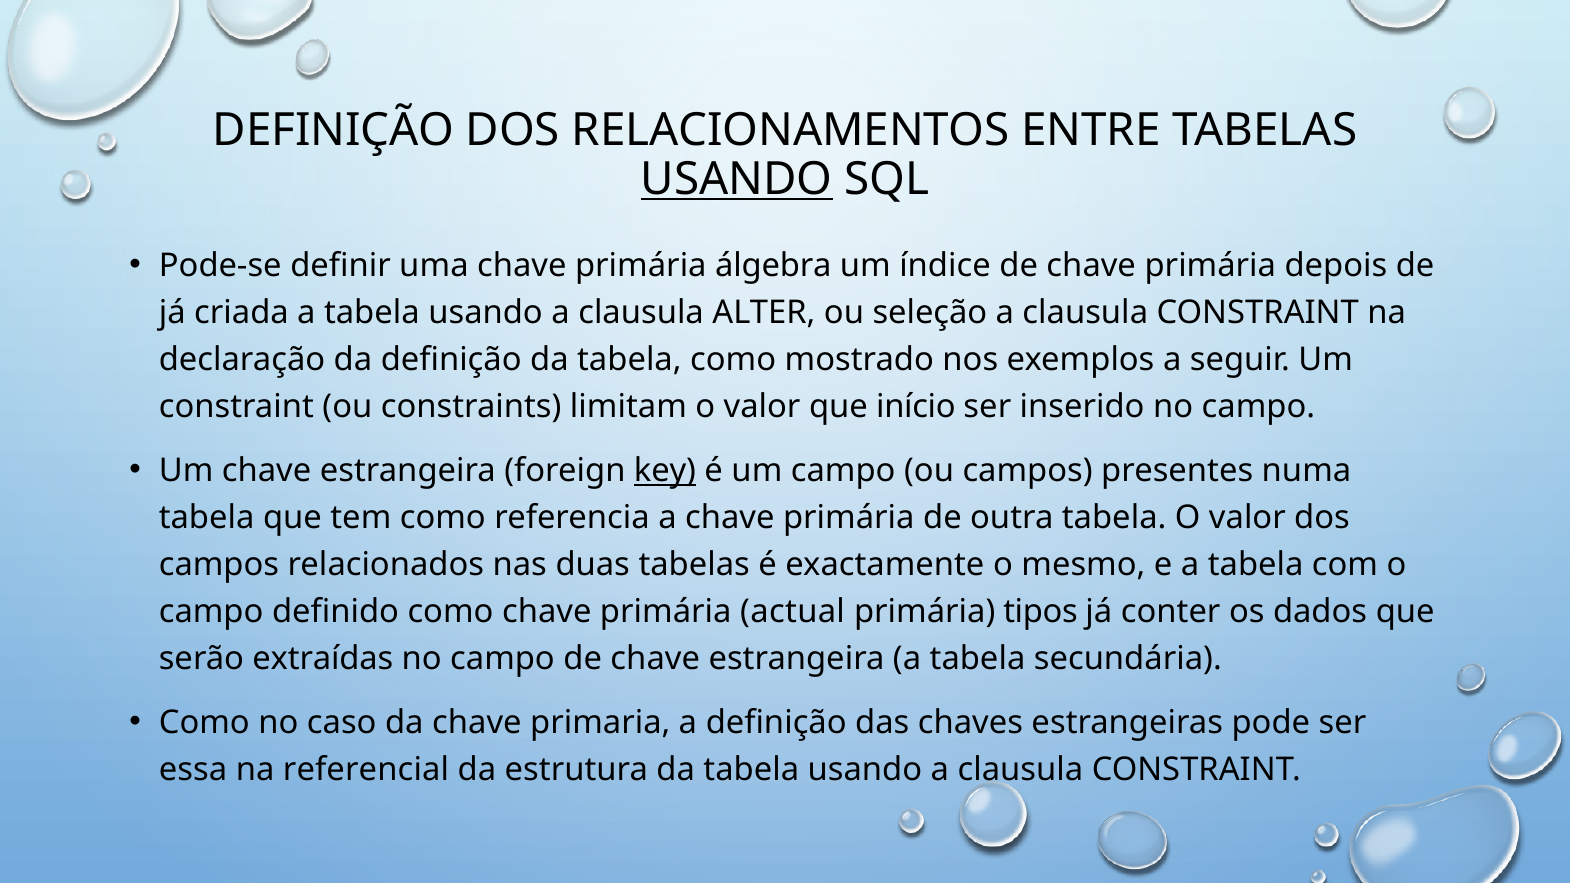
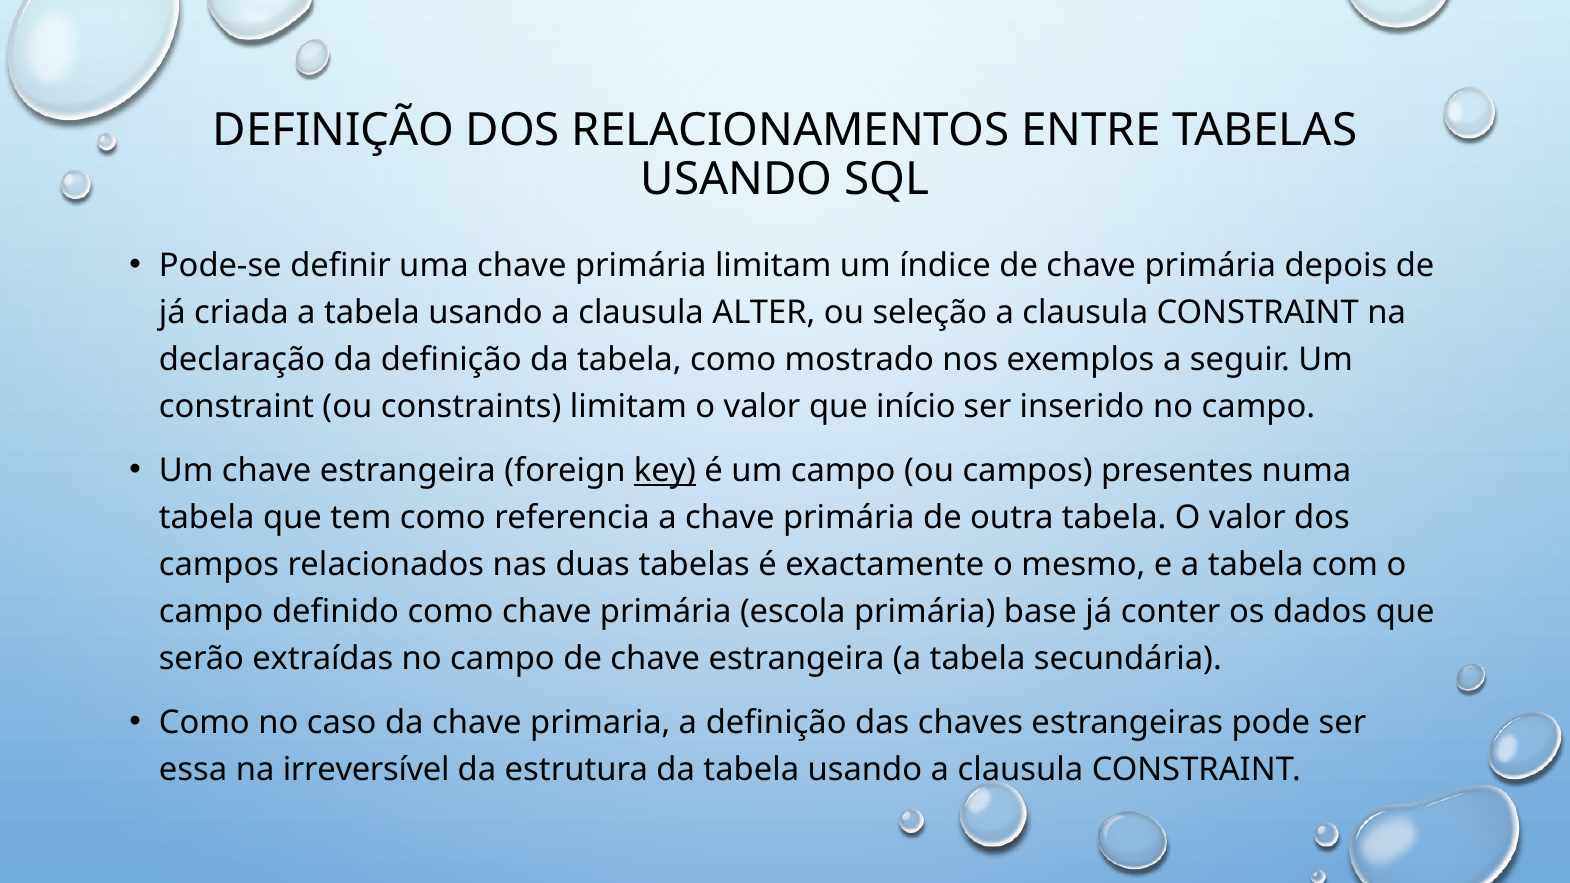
USANDO at (737, 179) underline: present -> none
primária álgebra: álgebra -> limitam
actual: actual -> escola
tipos: tipos -> base
referencial: referencial -> irreversível
